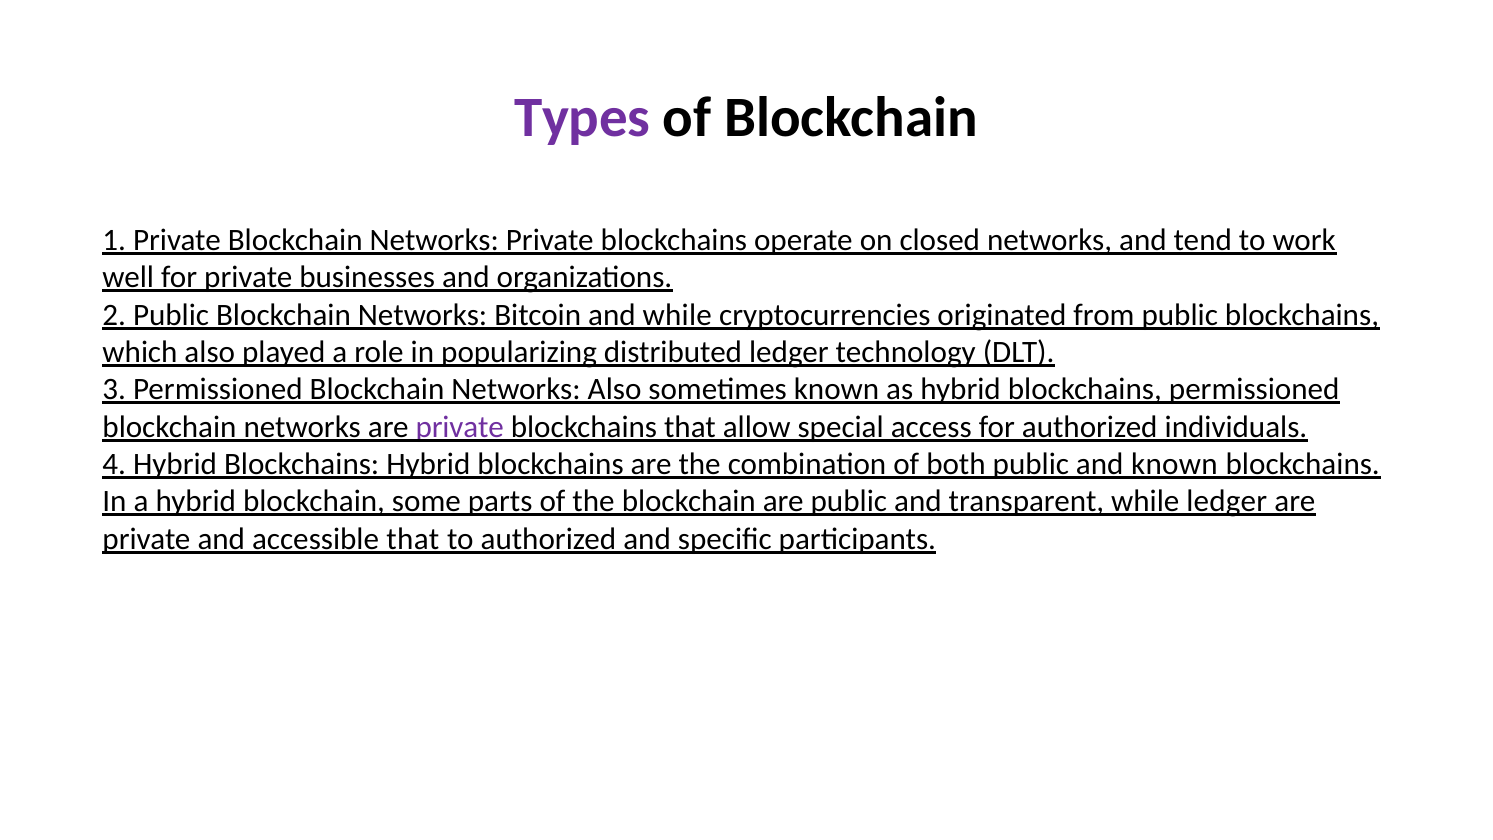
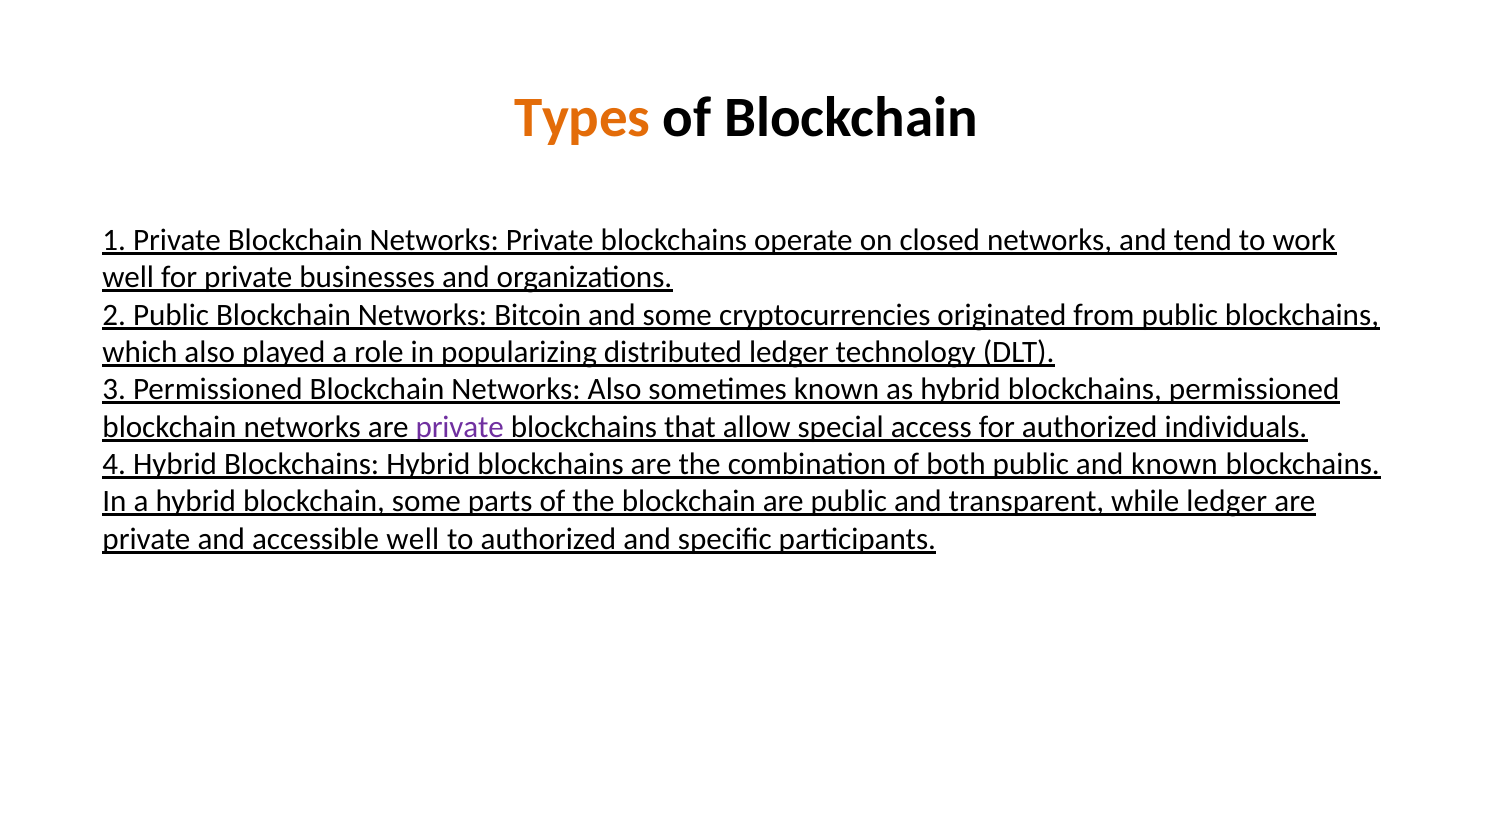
Types colour: purple -> orange
and while: while -> some
accessible that: that -> well
